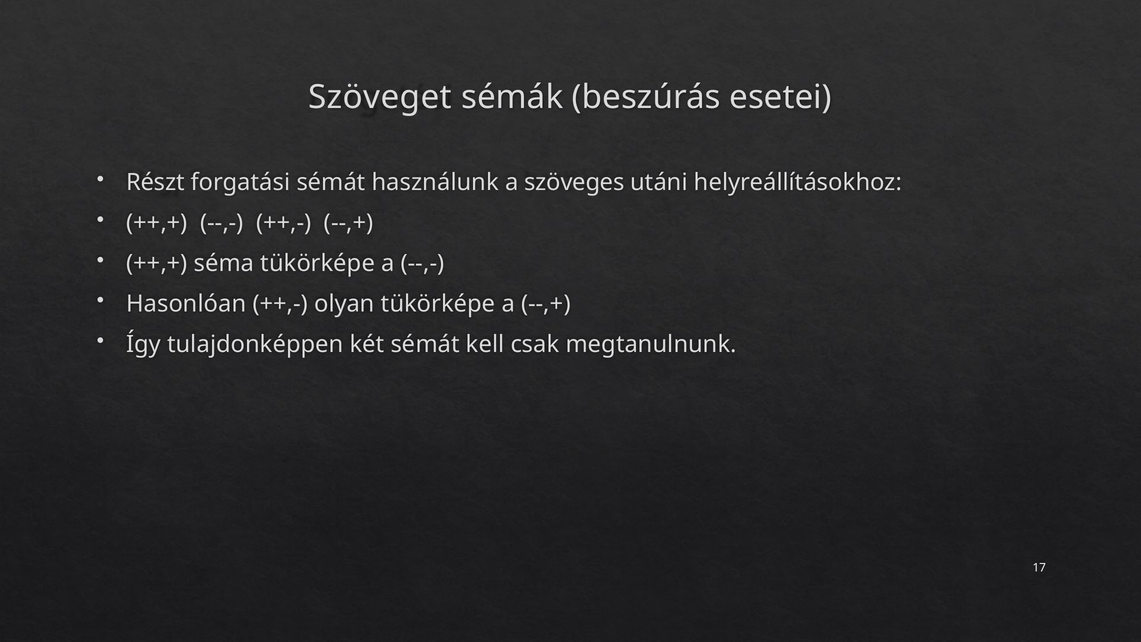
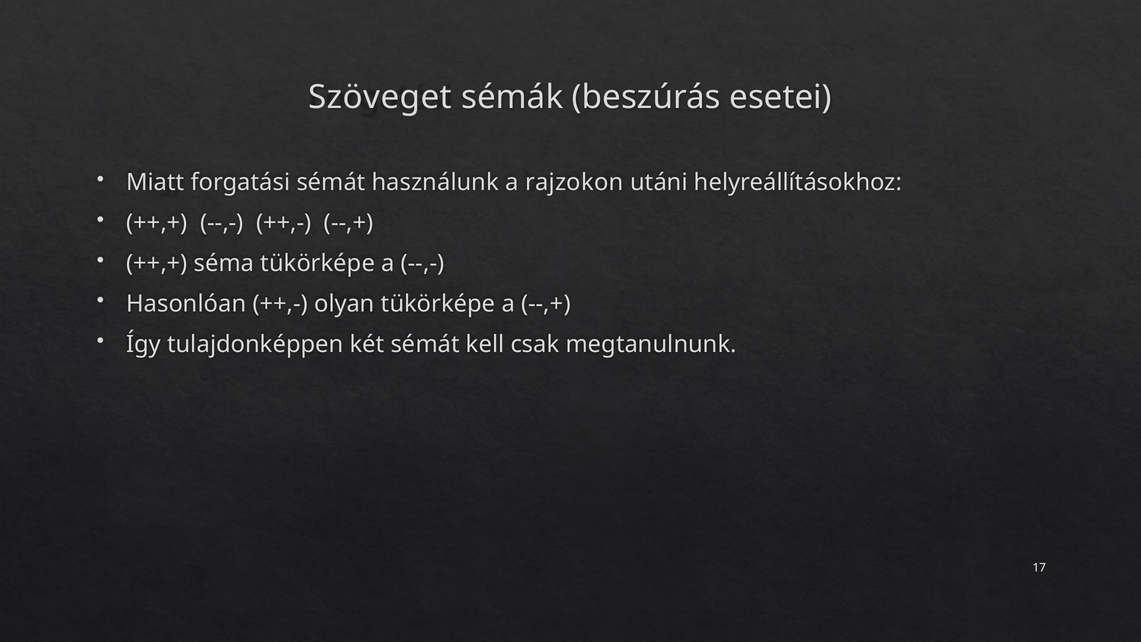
Részt: Részt -> Miatt
szöveges: szöveges -> rajzokon
